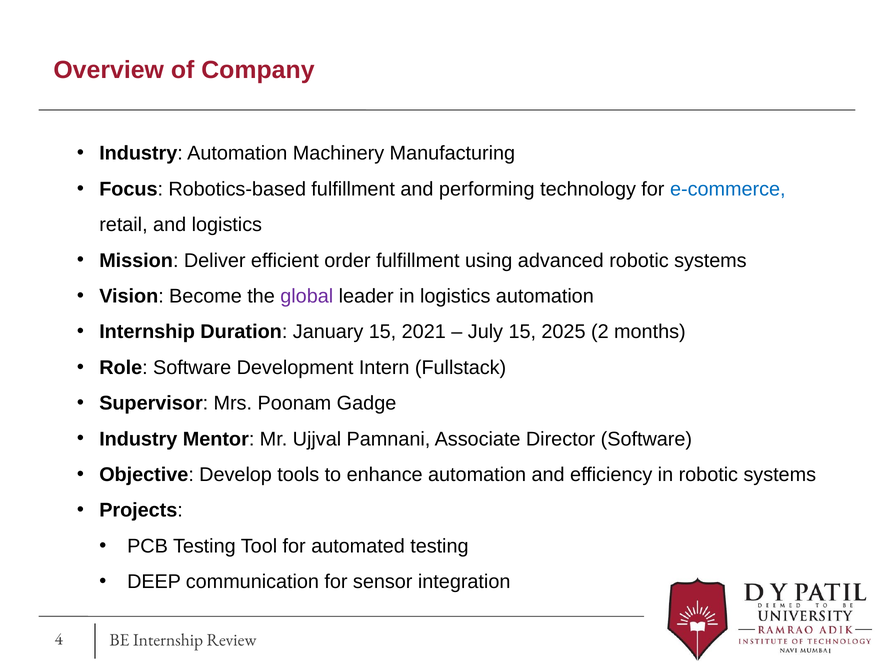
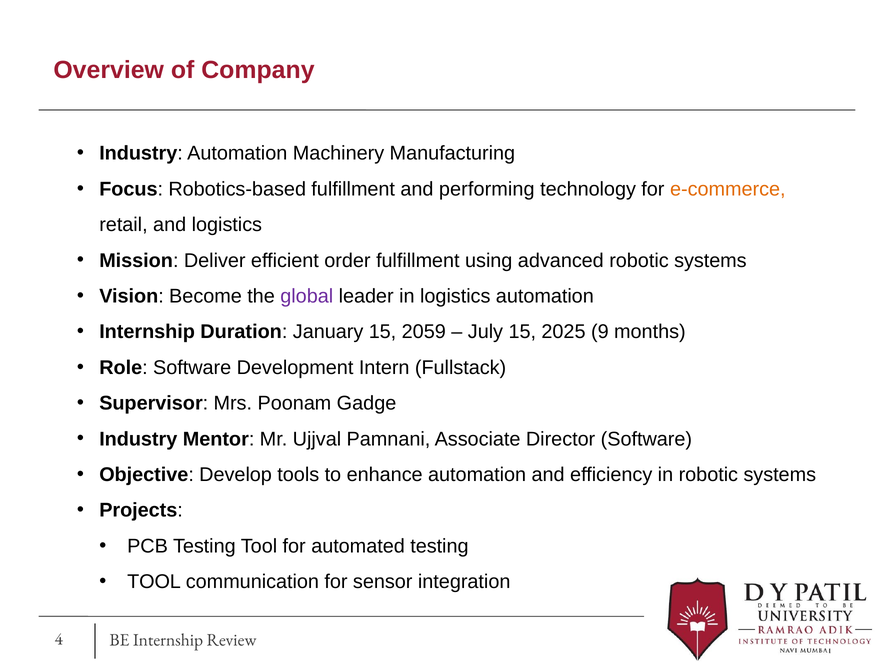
e-commerce colour: blue -> orange
2021: 2021 -> 2059
2: 2 -> 9
DEEP at (154, 582): DEEP -> TOOL
